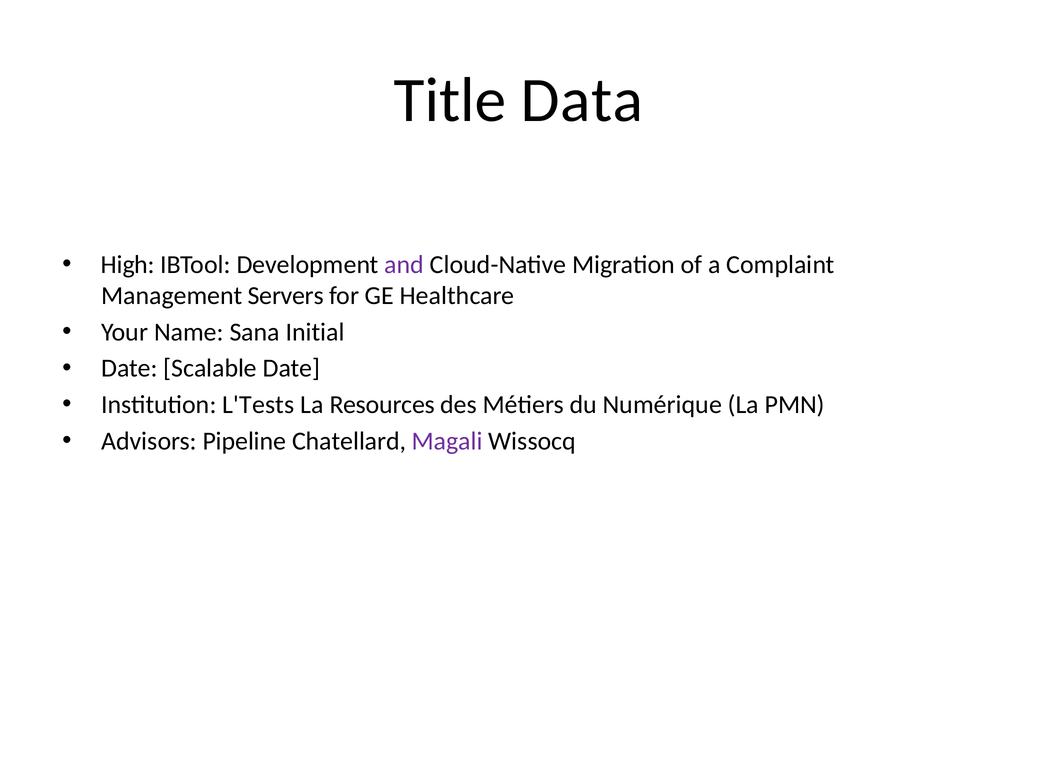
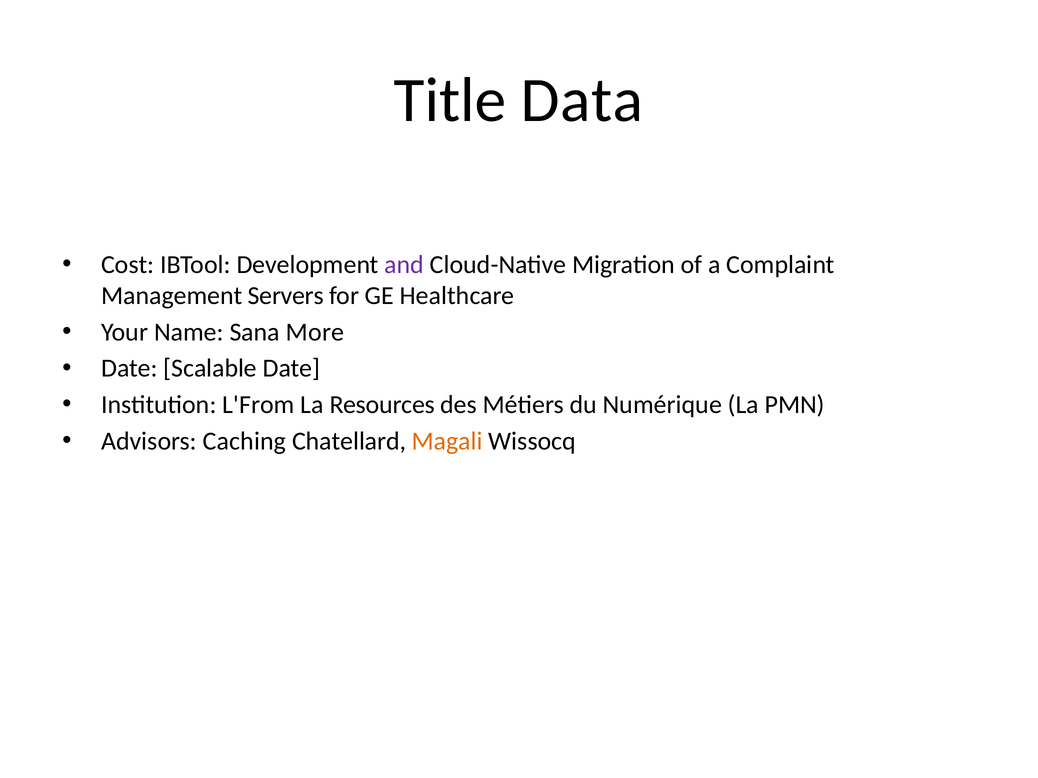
High: High -> Cost
Initial: Initial -> More
L'Tests: L'Tests -> L'From
Pipeline: Pipeline -> Caching
Magali colour: purple -> orange
